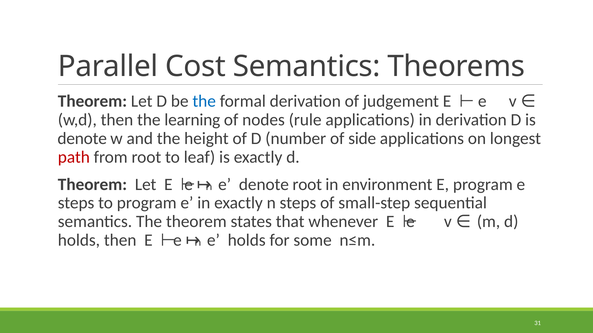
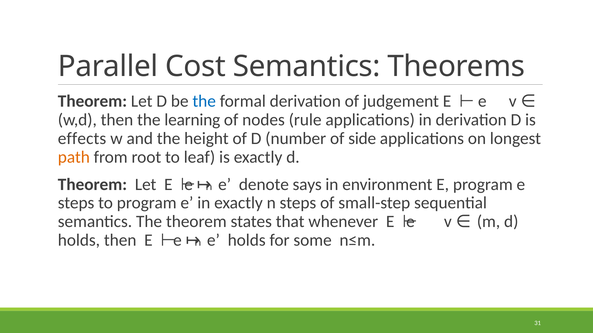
denote at (82, 139): denote -> effects
path colour: red -> orange
denote root: root -> says
